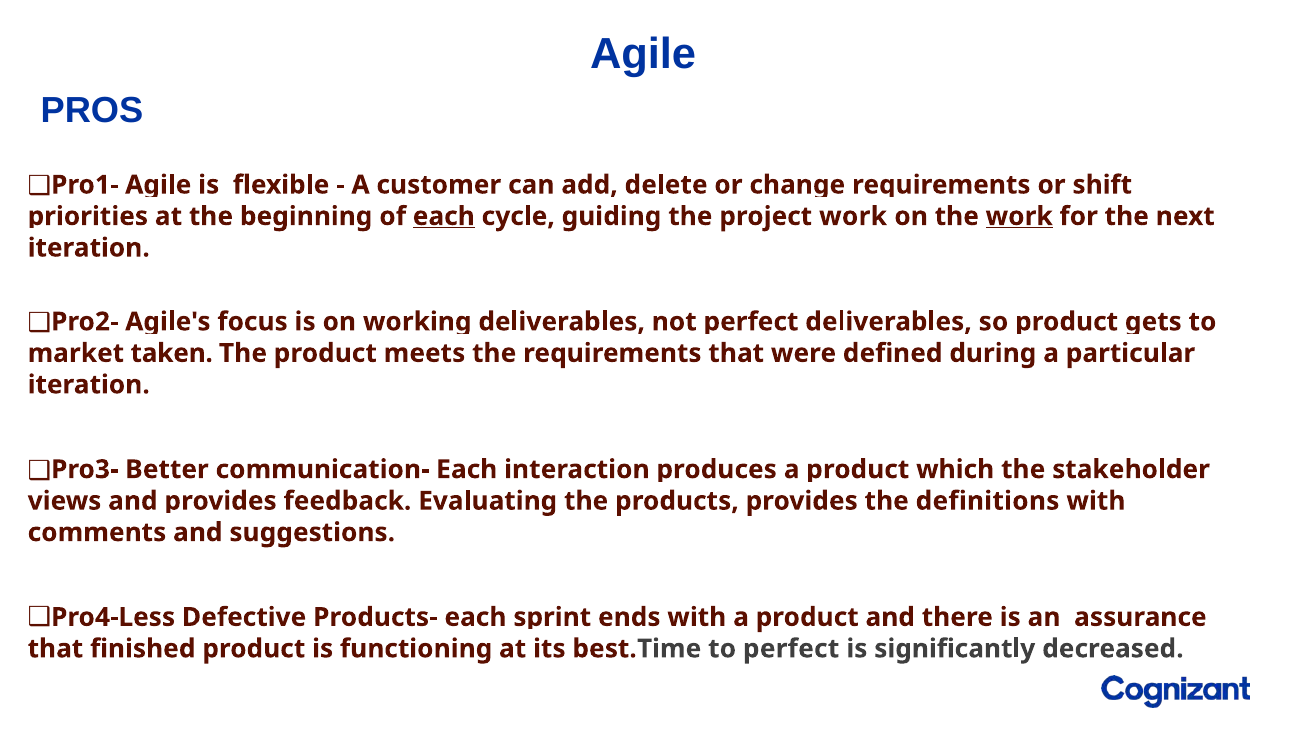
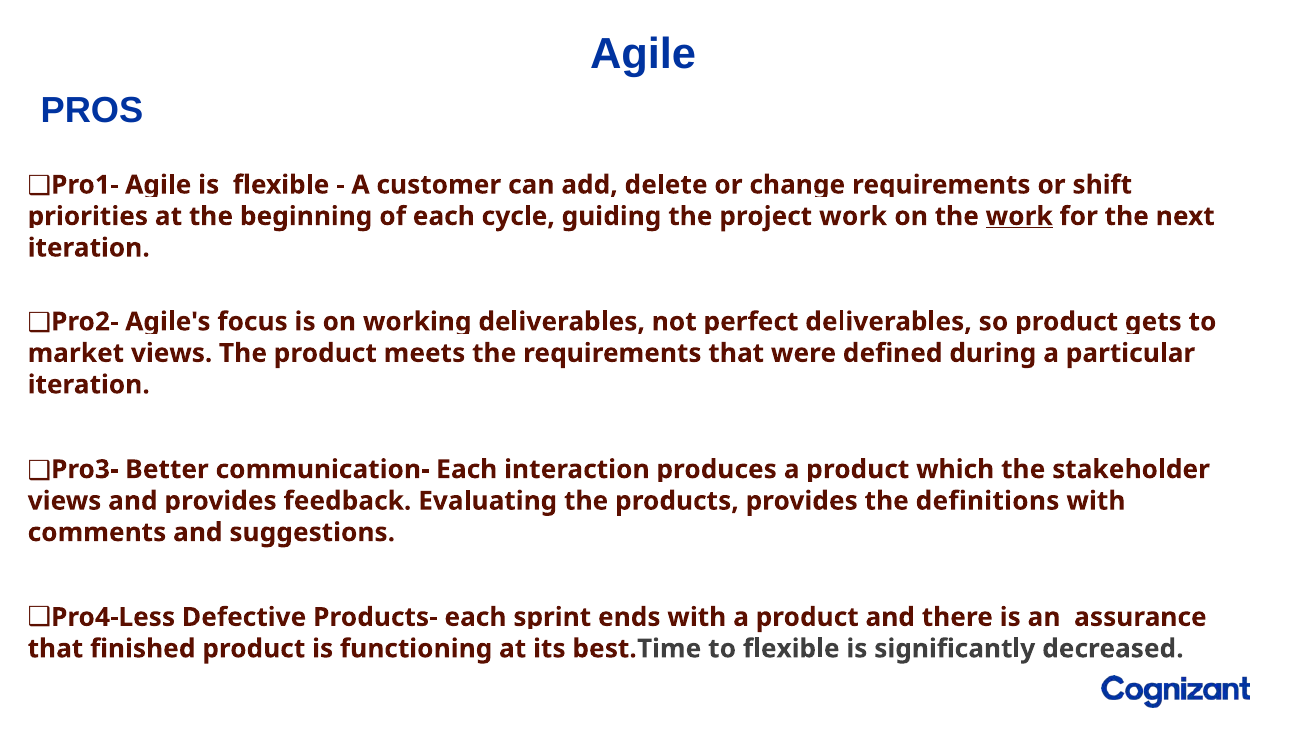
each at (444, 216) underline: present -> none
taken at (172, 353): taken -> views
to perfect: perfect -> flexible
